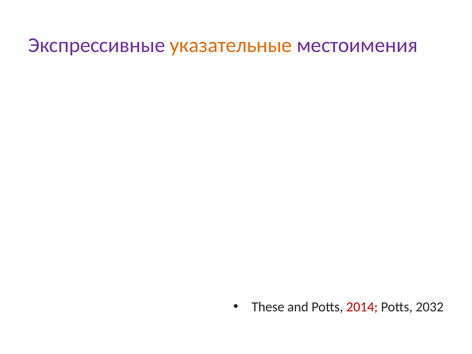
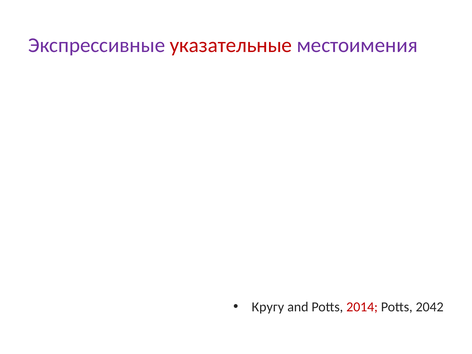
указательные colour: orange -> red
These: These -> Кругу
2032: 2032 -> 2042
